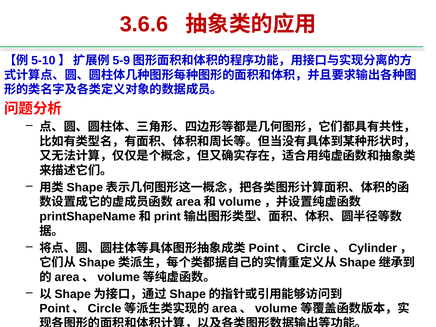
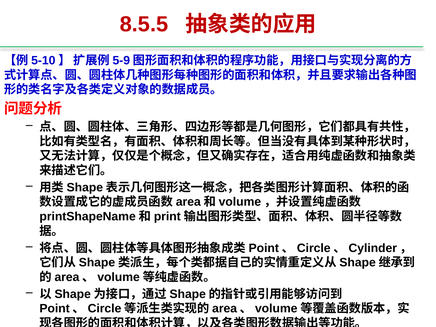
3.6.6: 3.6.6 -> 8.5.5
